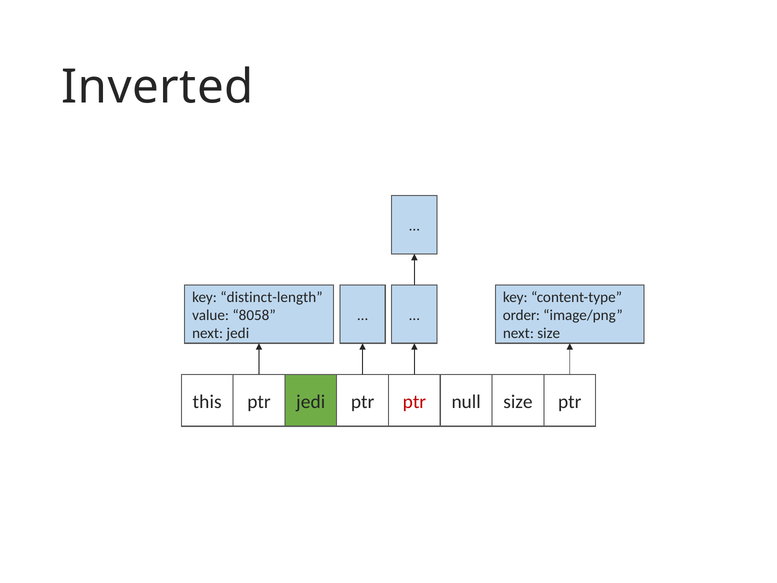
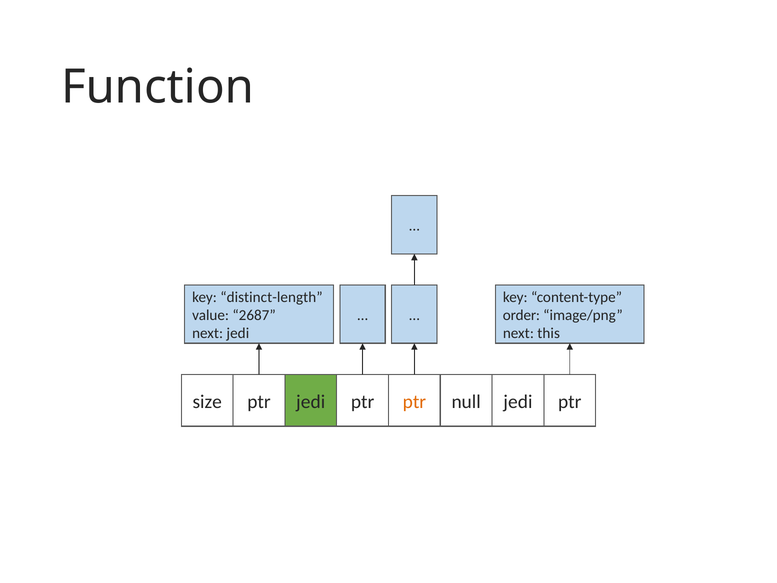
Inverted: Inverted -> Function
8058: 8058 -> 2687
next size: size -> this
this: this -> size
ptr at (414, 402) colour: red -> orange
null size: size -> jedi
